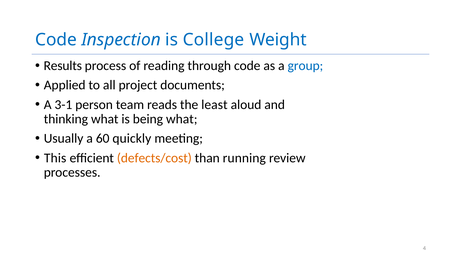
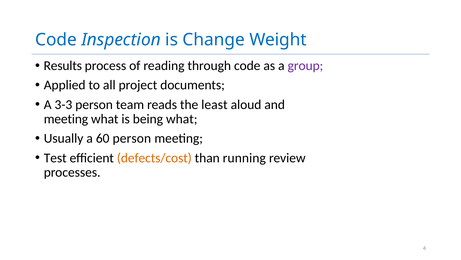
College: College -> Change
group colour: blue -> purple
3-1: 3-1 -> 3-3
thinking at (66, 119): thinking -> meeting
60 quickly: quickly -> person
This: This -> Test
